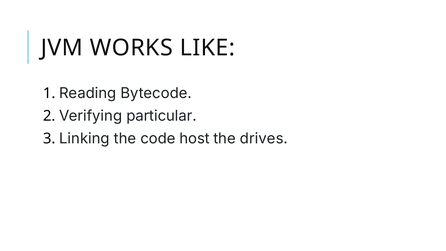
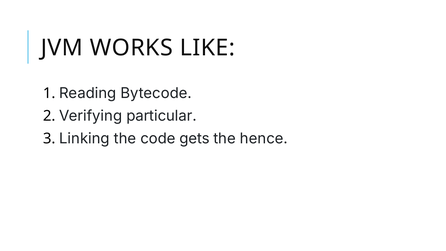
host: host -> gets
drives: drives -> hence
